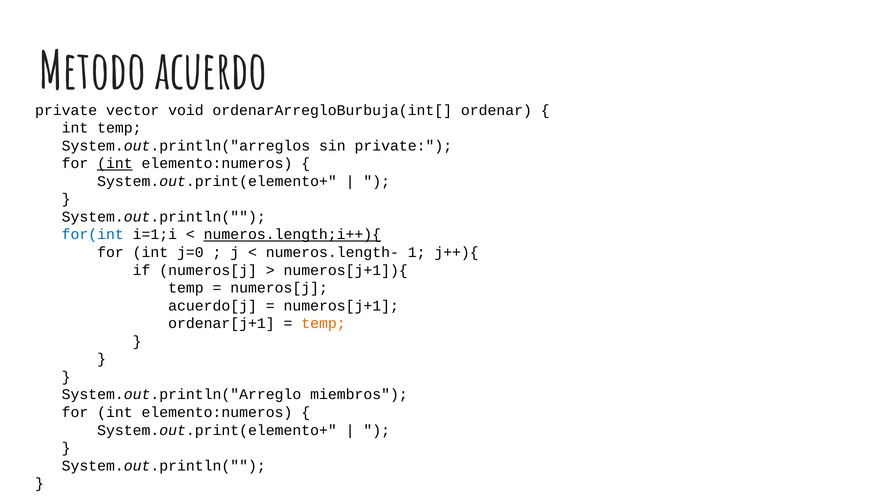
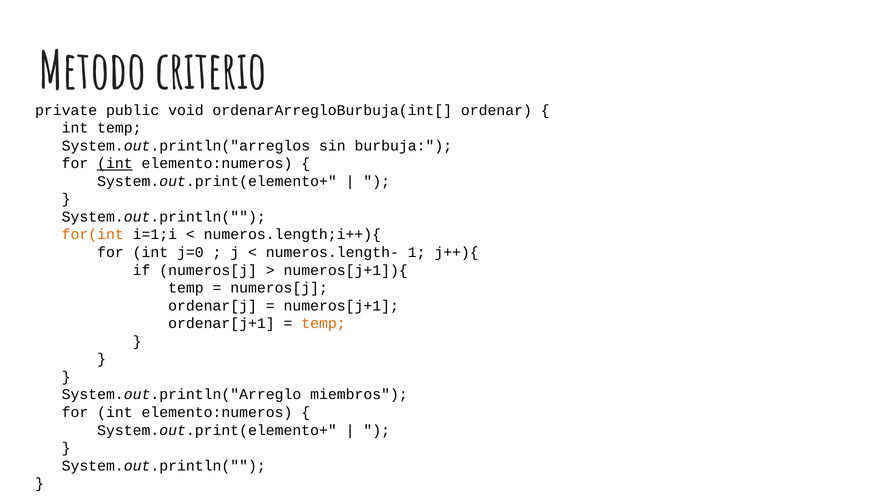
acuerdo: acuerdo -> criterio
vector: vector -> public
sin private: private -> burbuja
for(int colour: blue -> orange
numeros.length;i++){ underline: present -> none
acuerdo[j: acuerdo[j -> ordenar[j
